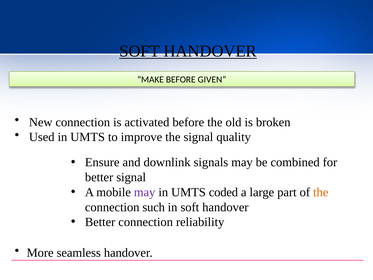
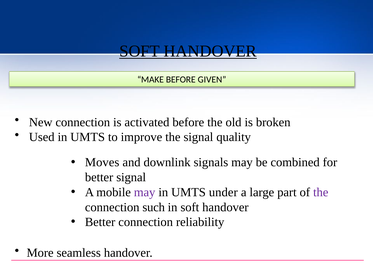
Ensure: Ensure -> Moves
coded: coded -> under
the at (321, 192) colour: orange -> purple
